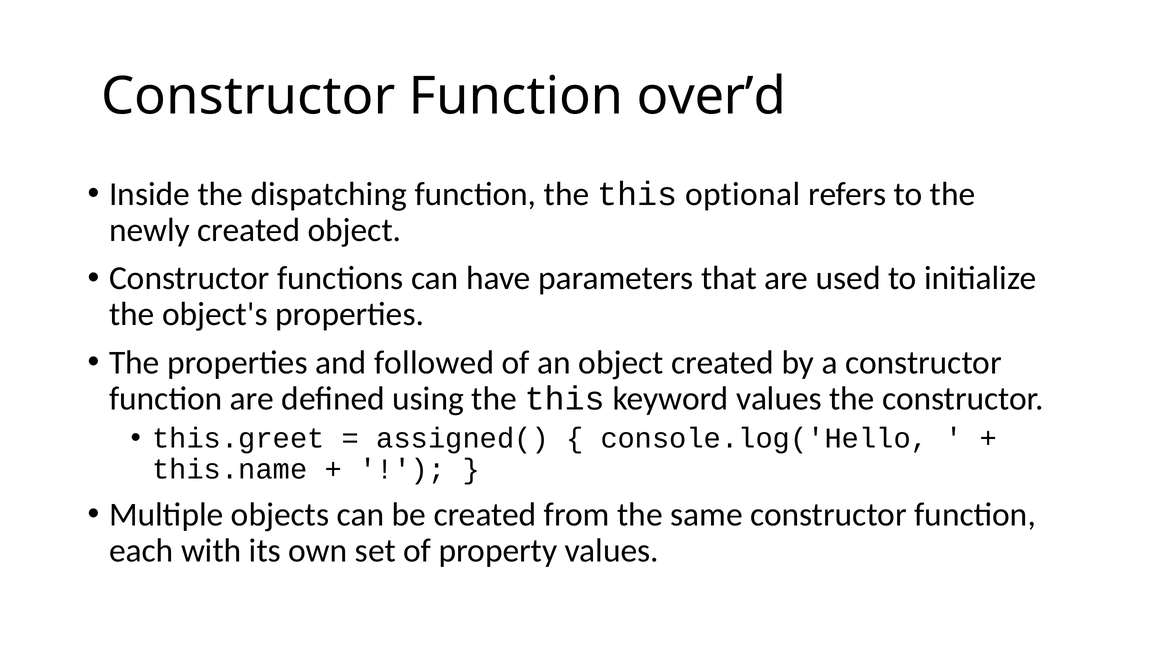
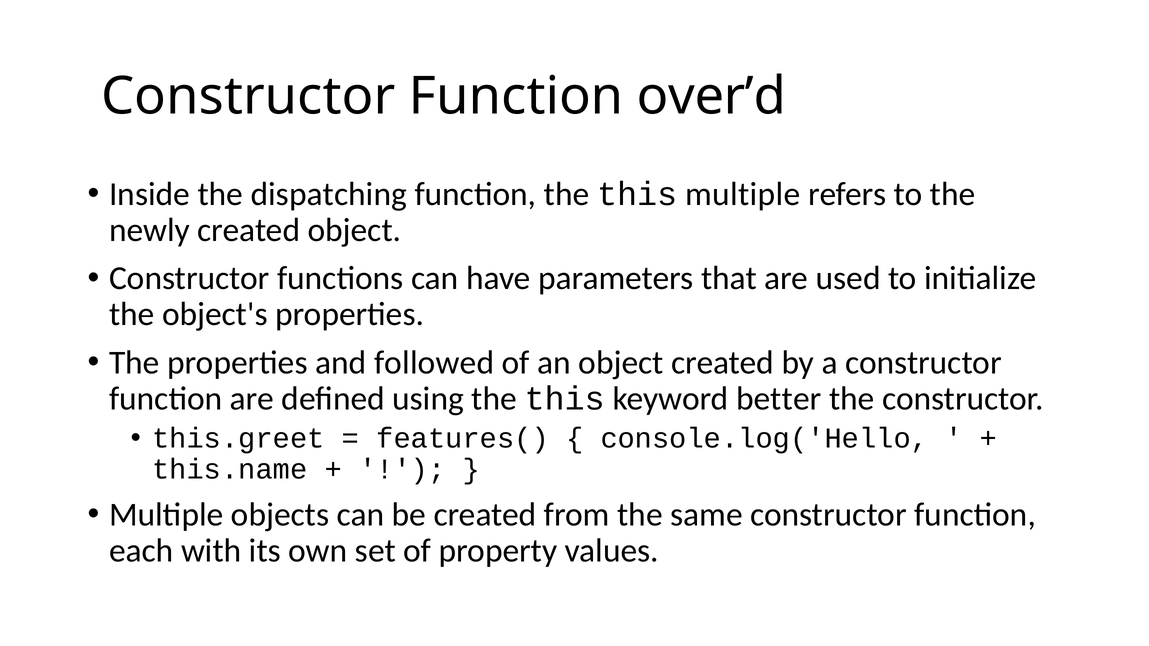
this optional: optional -> multiple
keyword values: values -> better
assigned(: assigned( -> features(
